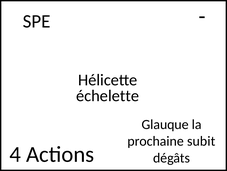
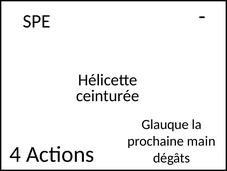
échelette: échelette -> ceinturée
subit: subit -> main
